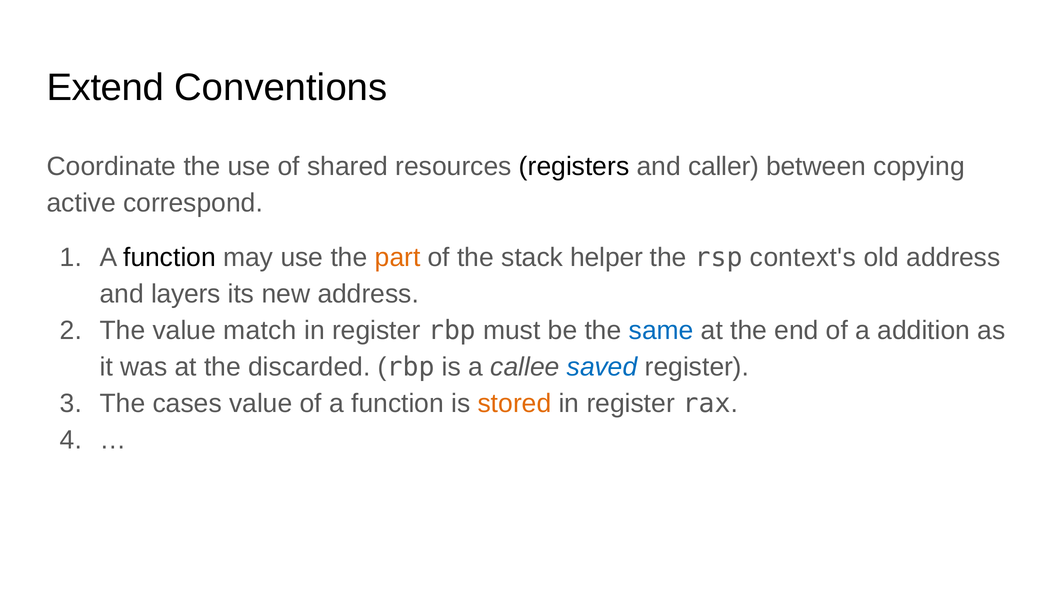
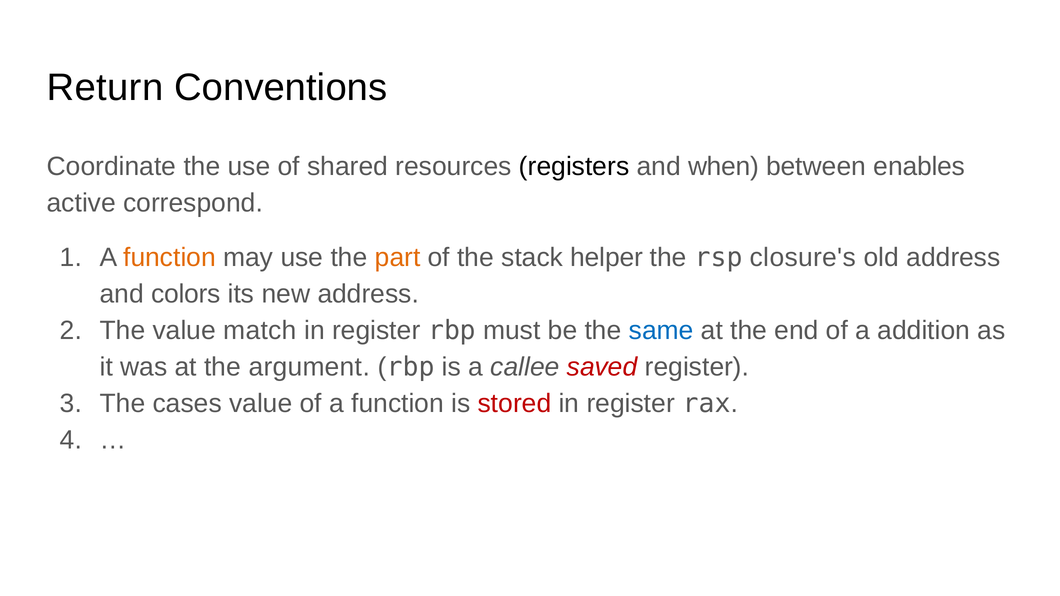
Extend: Extend -> Return
caller: caller -> when
copying: copying -> enables
function at (170, 257) colour: black -> orange
context's: context's -> closure's
layers: layers -> colors
discarded: discarded -> argument
saved colour: blue -> red
stored colour: orange -> red
